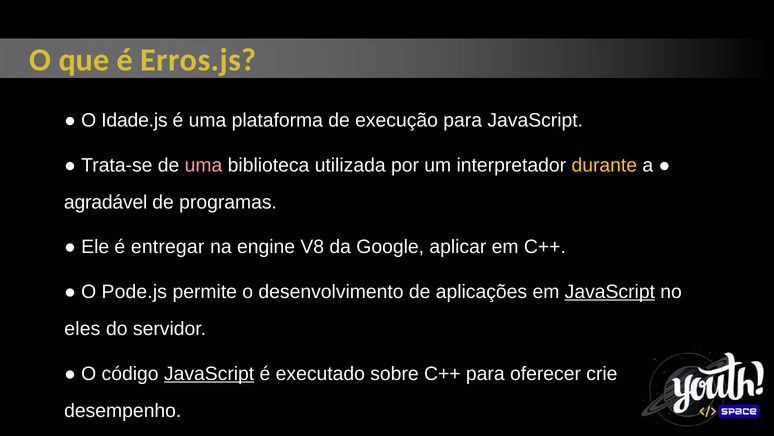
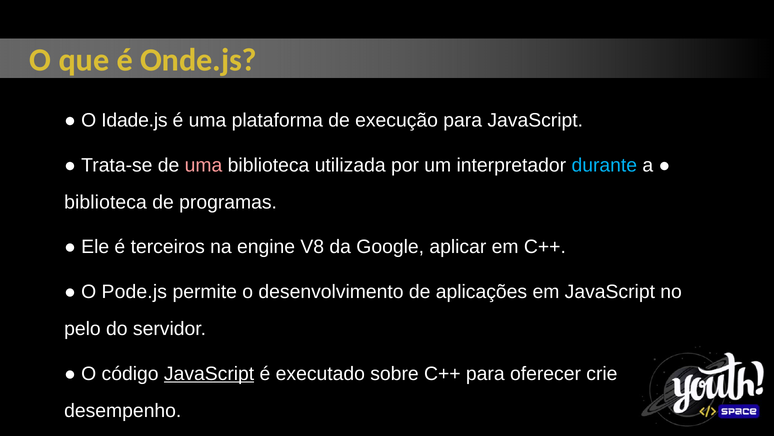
Erros.js: Erros.js -> Onde.js
durante colour: yellow -> light blue
agradável at (106, 202): agradável -> biblioteca
entregar: entregar -> terceiros
JavaScript at (610, 291) underline: present -> none
eles: eles -> pelo
